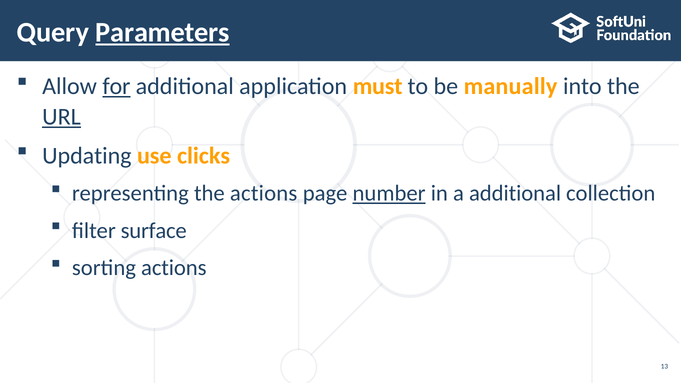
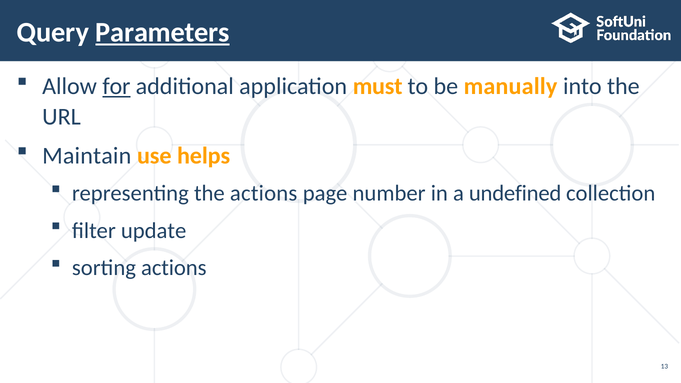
URL underline: present -> none
Updating: Updating -> Maintain
clicks: clicks -> helps
number underline: present -> none
a additional: additional -> undefined
surface: surface -> update
